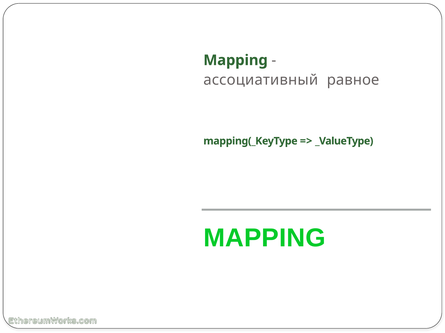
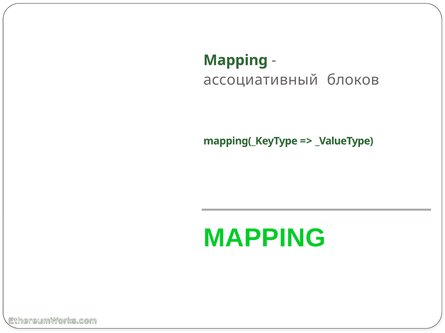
равное: равное -> блоков
